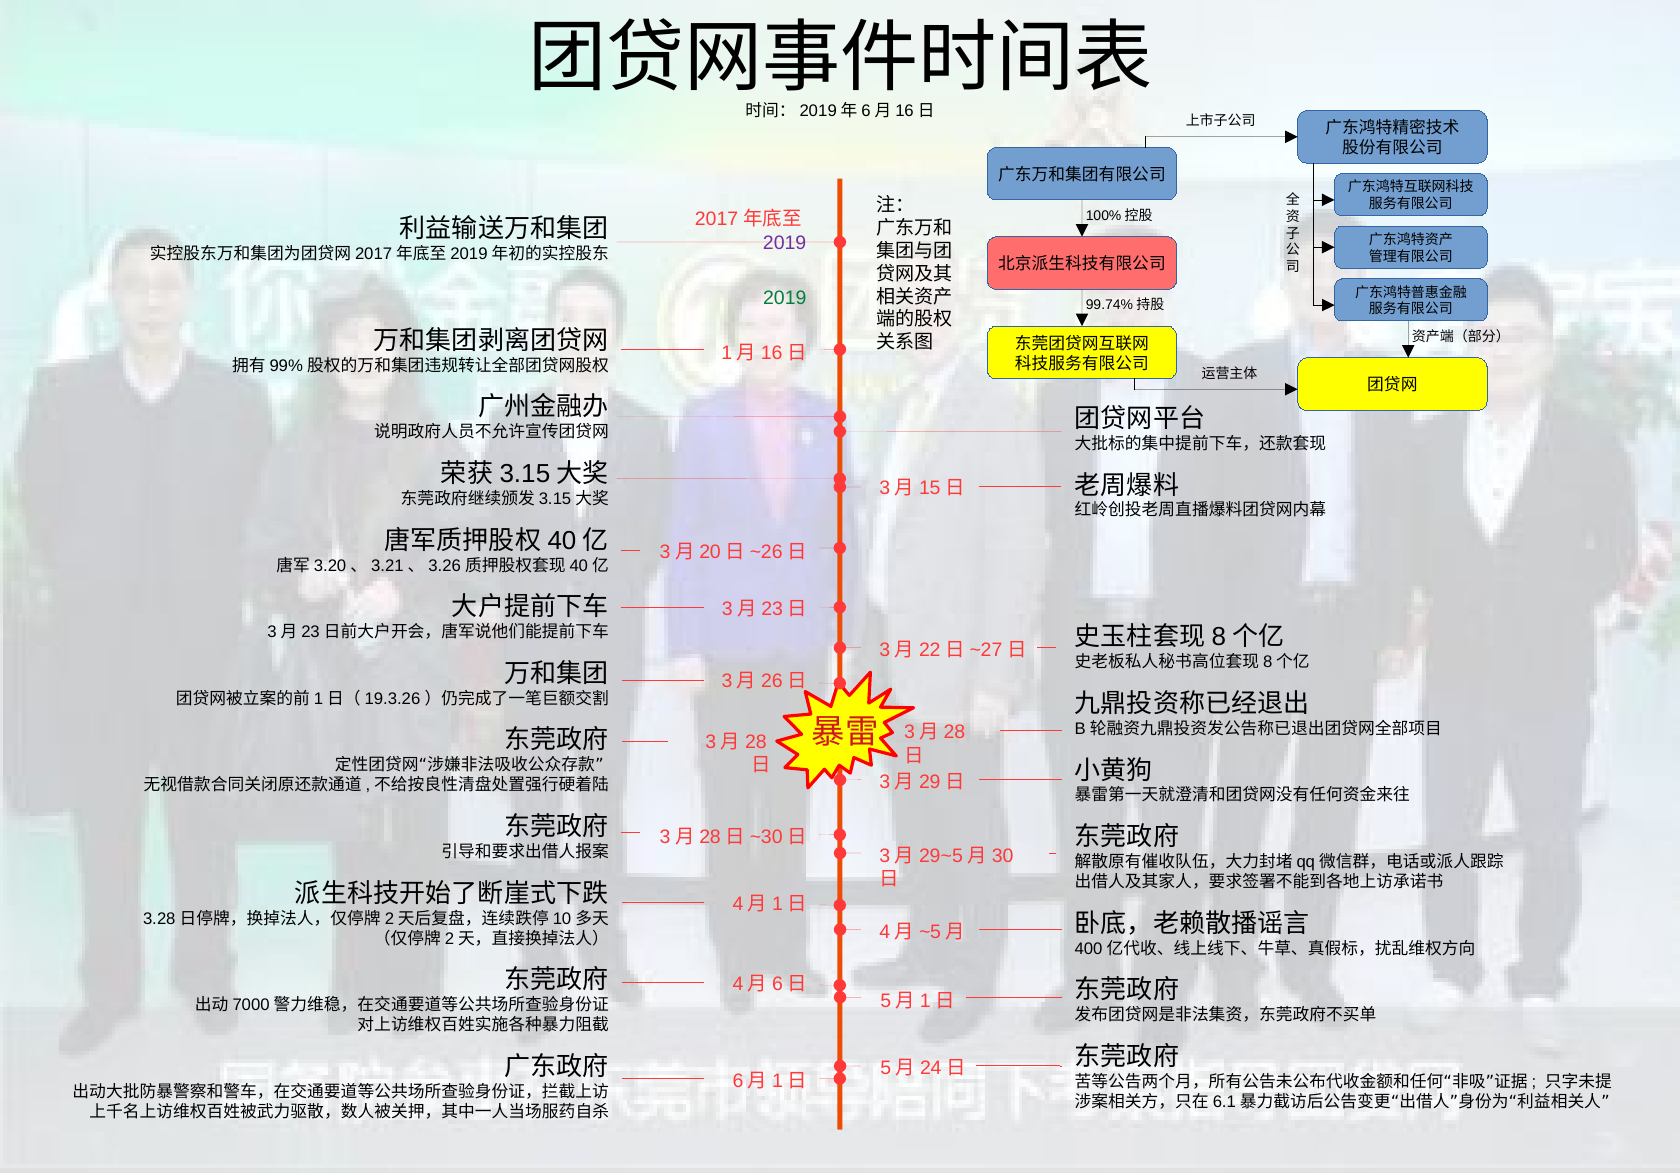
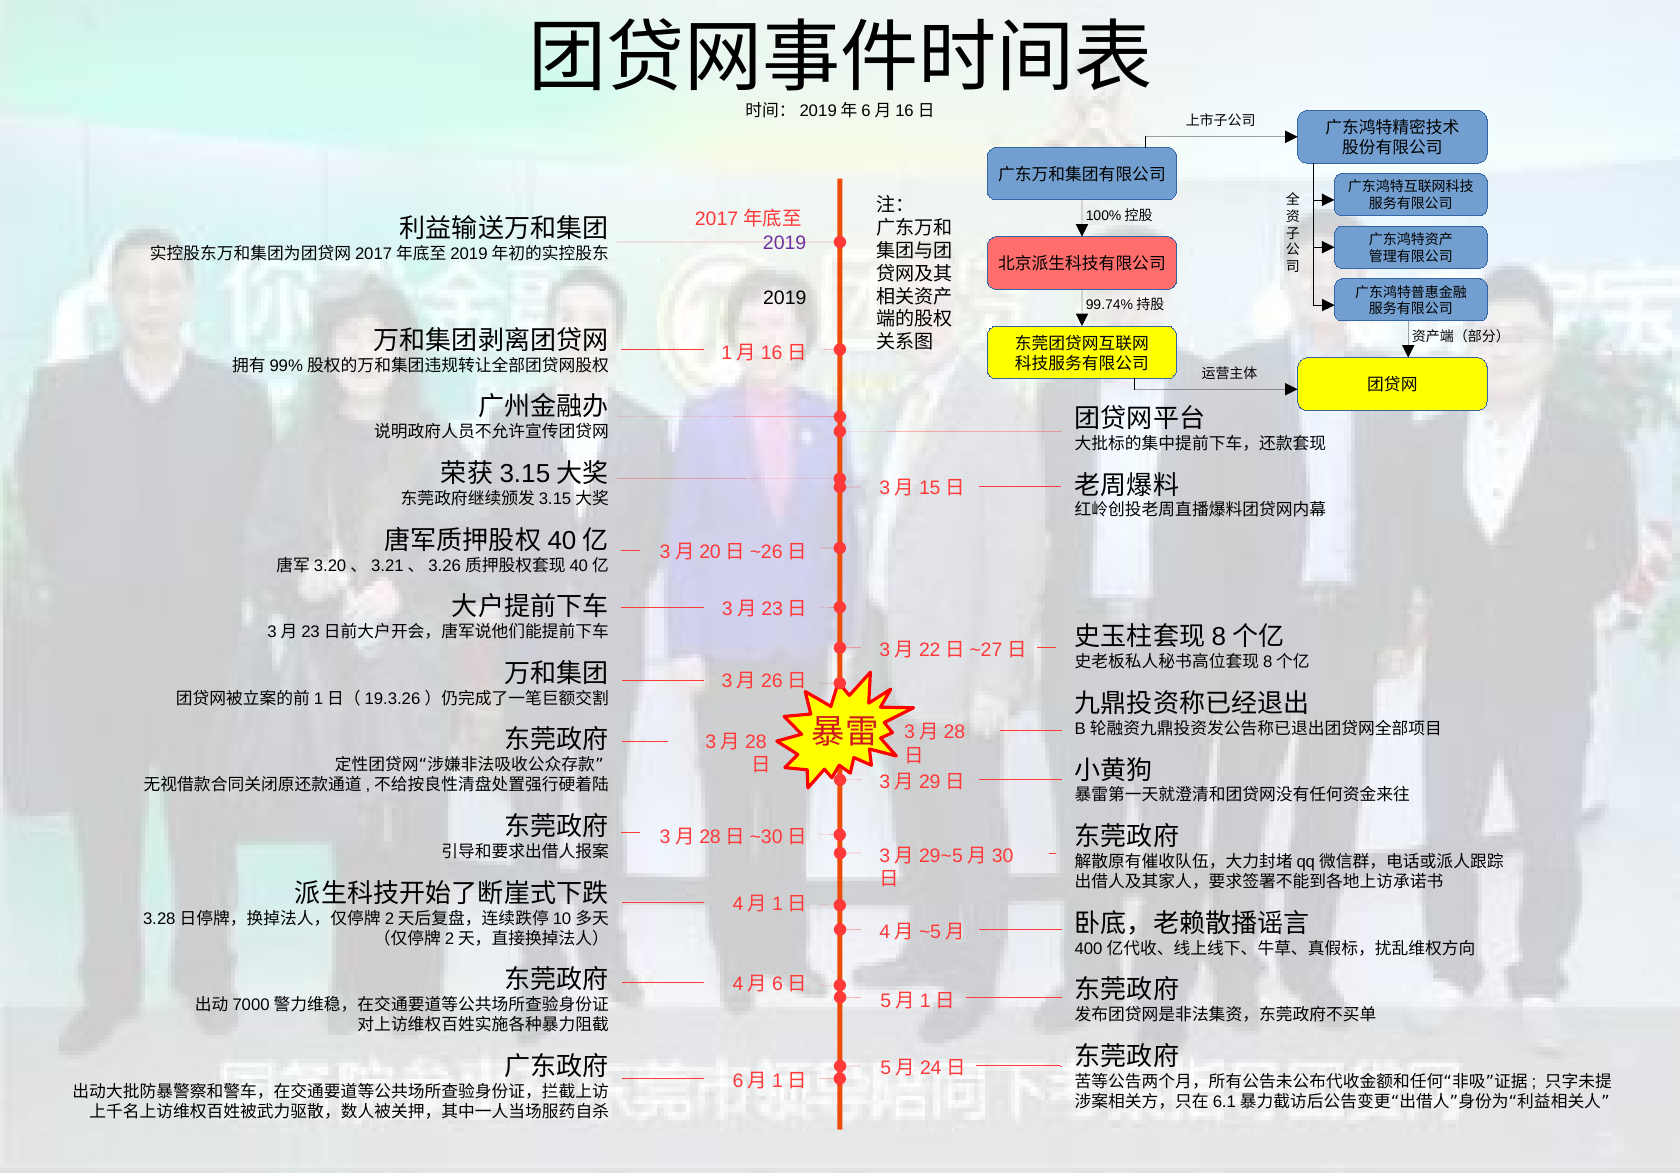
2019 at (785, 298) colour: green -> black
